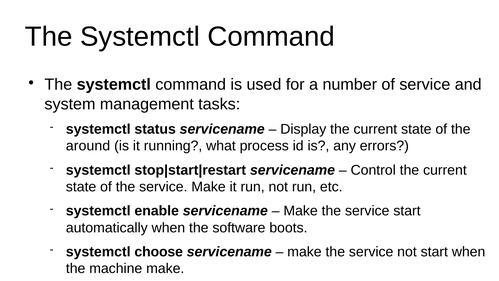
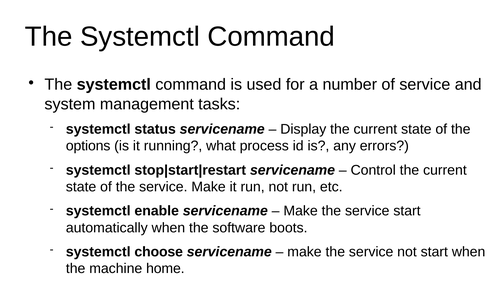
around: around -> options
machine make: make -> home
